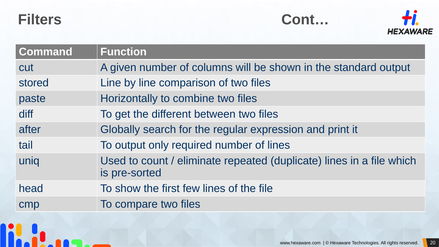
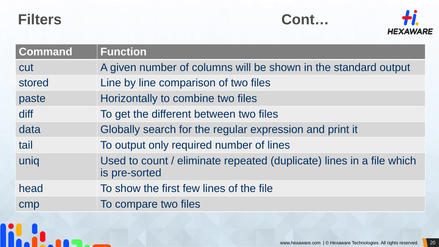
after: after -> data
